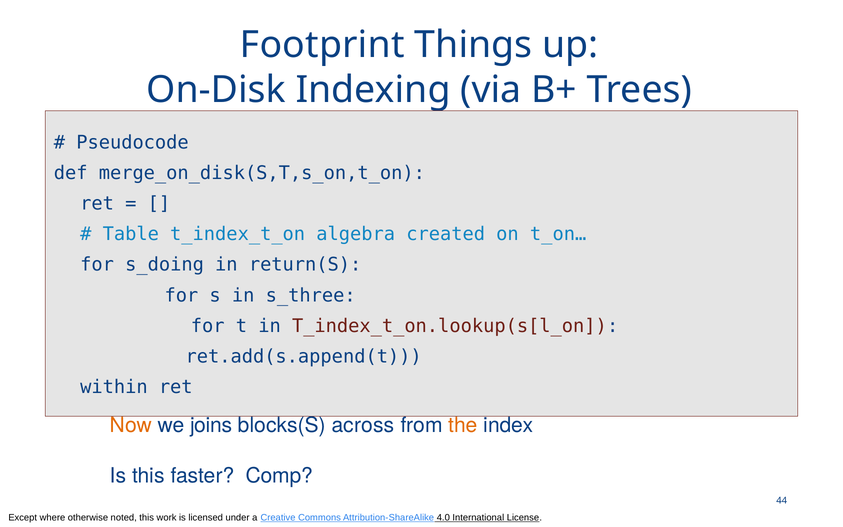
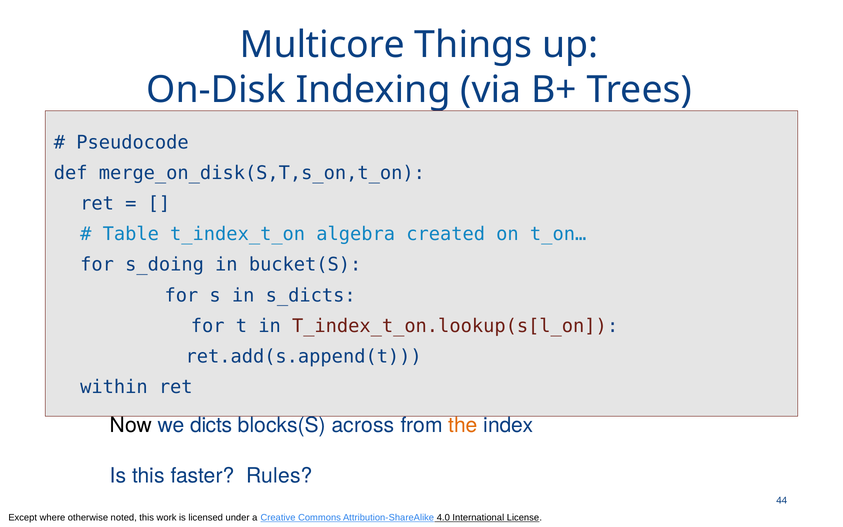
Footprint: Footprint -> Multicore
return(S: return(S -> bucket(S
s_three: s_three -> s_dicts
Now colour: orange -> black
joins: joins -> dicts
Comp: Comp -> Rules
